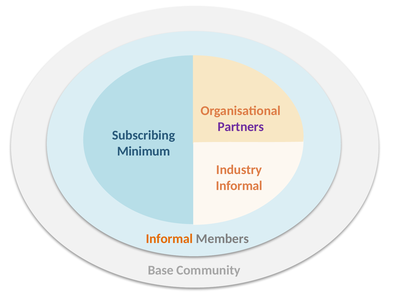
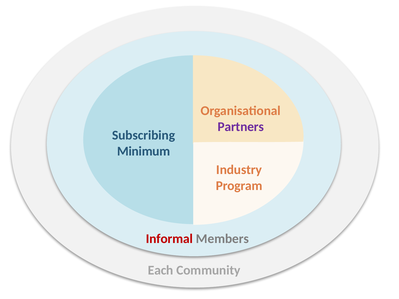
Informal at (239, 186): Informal -> Program
Informal at (169, 239) colour: orange -> red
Base: Base -> Each
